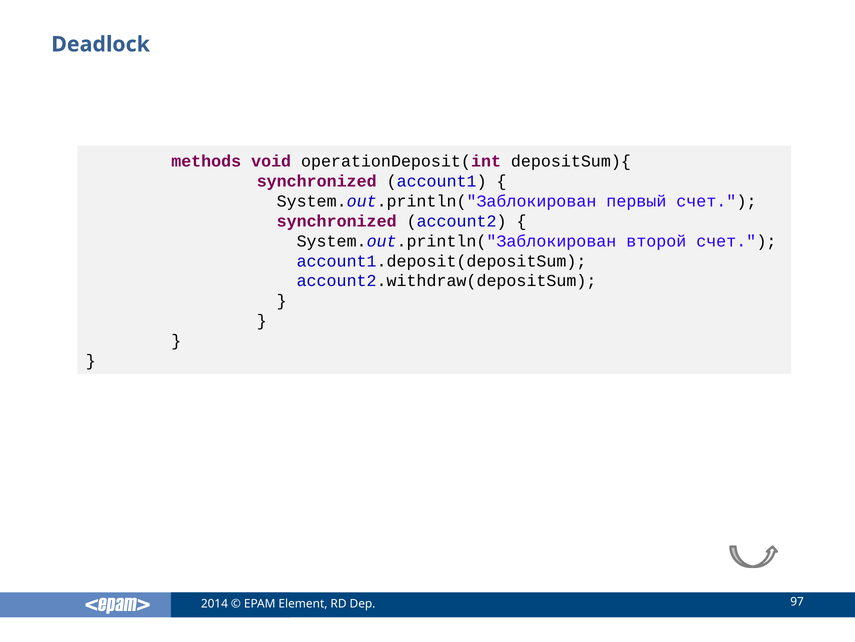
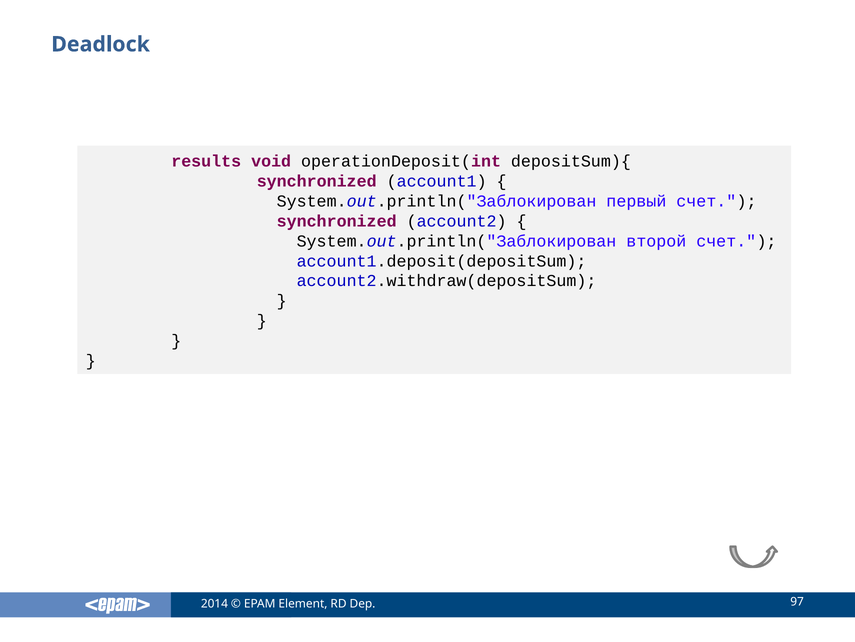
methods: methods -> results
